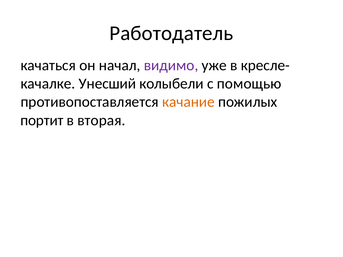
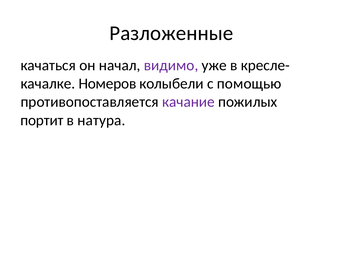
Работодатель: Работодатель -> Разложенные
Унесший: Унесший -> Номеров
качание colour: orange -> purple
вторая: вторая -> натура
